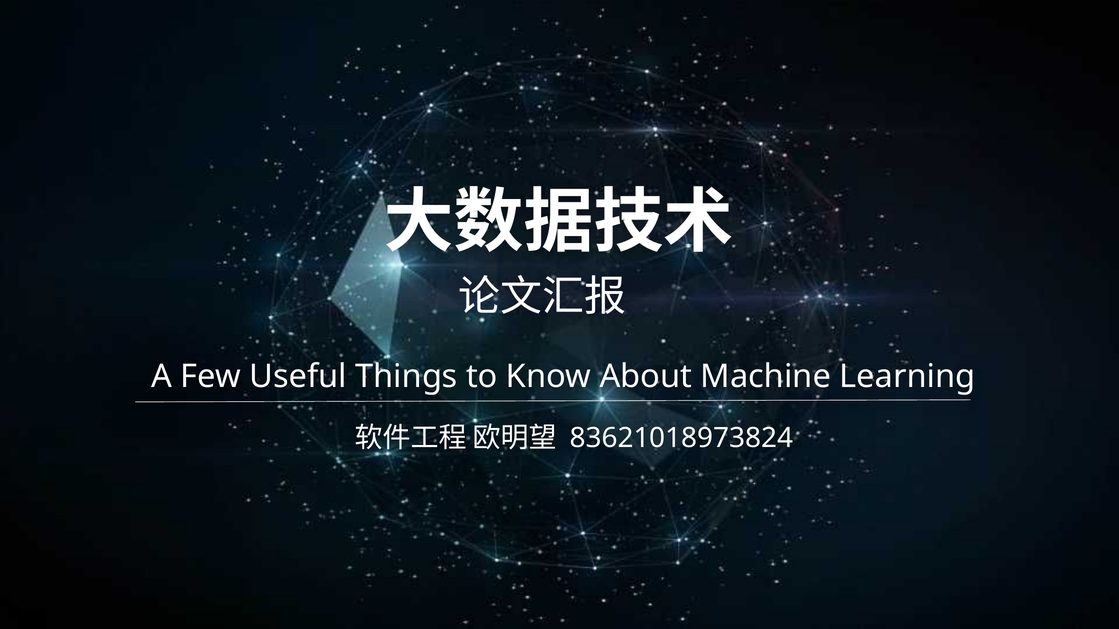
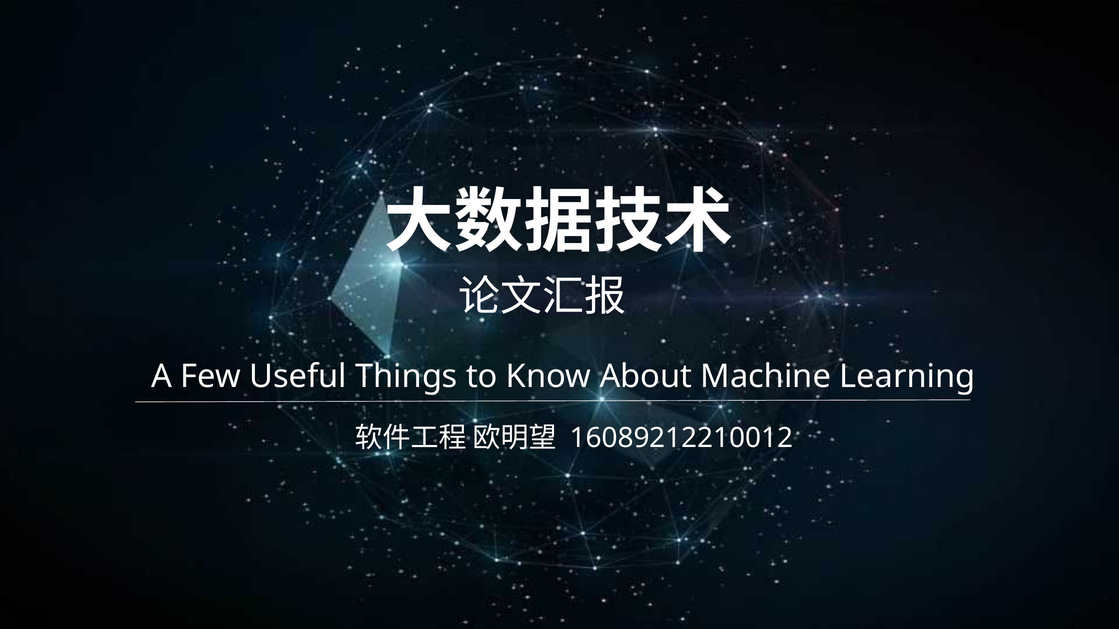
83621018973824: 83621018973824 -> 16089212210012
